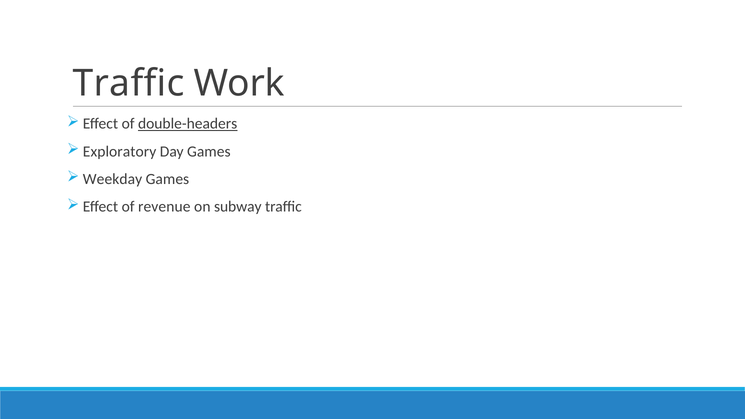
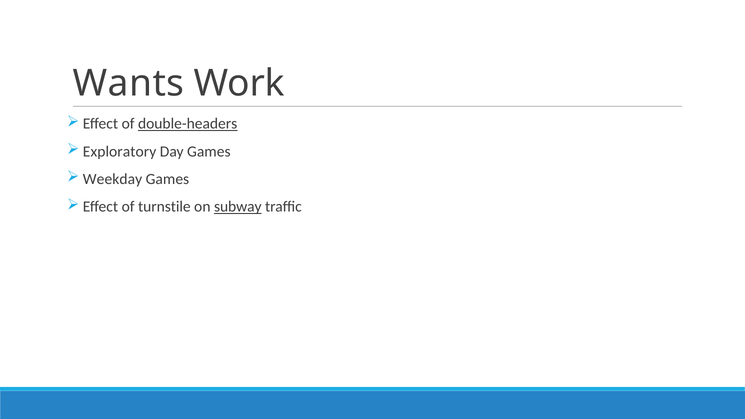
Traffic at (129, 83): Traffic -> Wants
revenue: revenue -> turnstile
subway underline: none -> present
